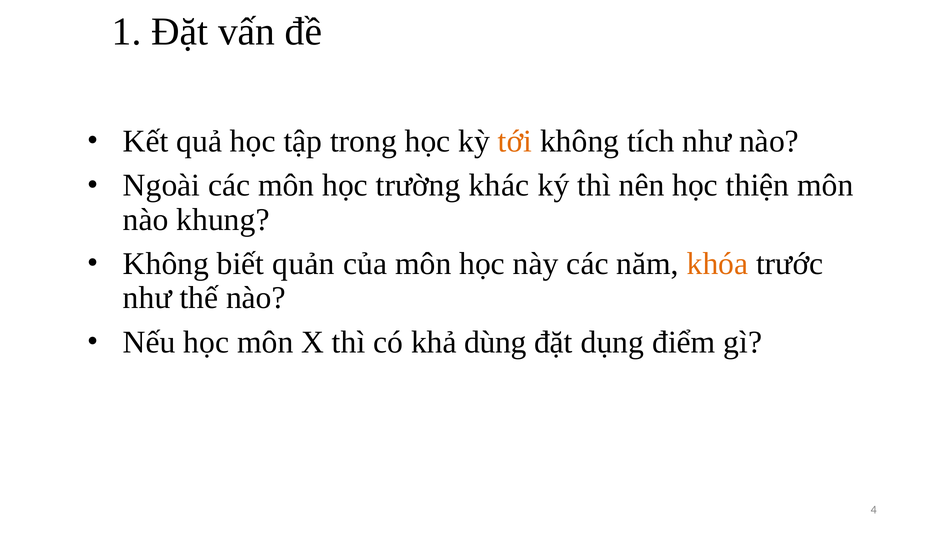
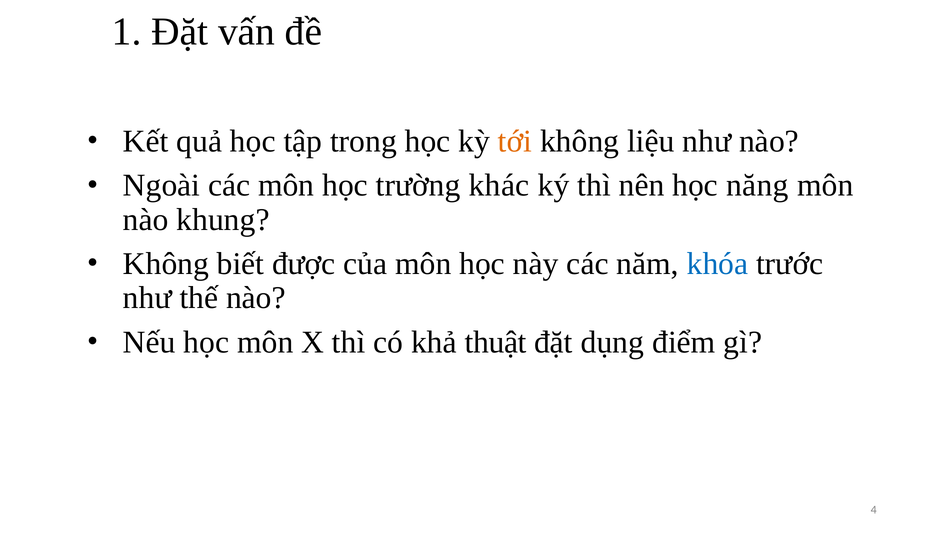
tích: tích -> liệu
thiện: thiện -> năng
quản: quản -> được
khóa colour: orange -> blue
dùng: dùng -> thuật
